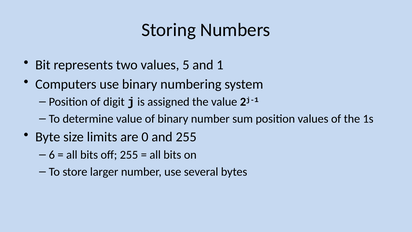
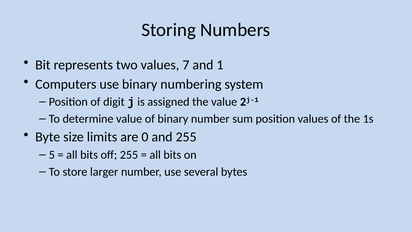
5: 5 -> 7
6: 6 -> 5
